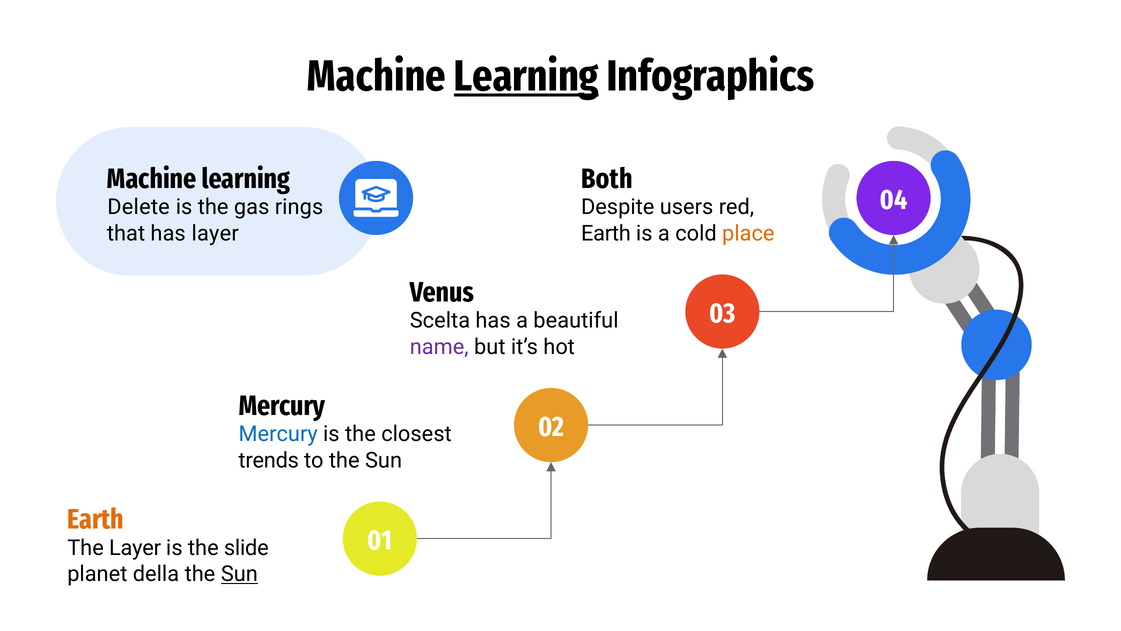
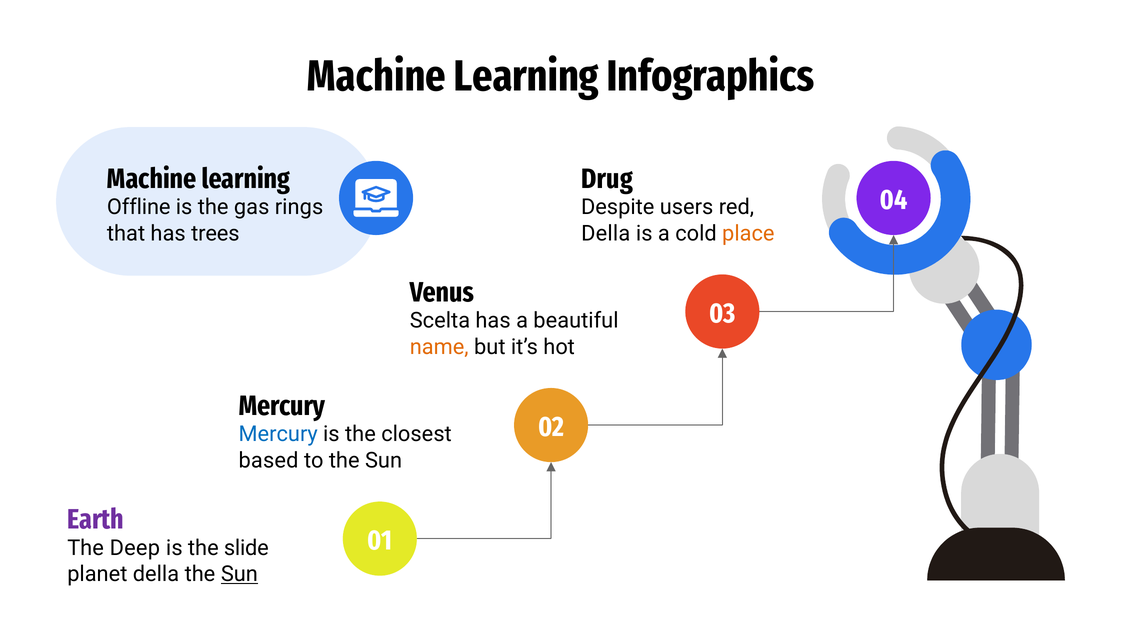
Learning at (526, 76) underline: present -> none
Both: Both -> Drug
Delete: Delete -> Offline
has layer: layer -> trees
Earth at (606, 233): Earth -> Della
name colour: purple -> orange
trends: trends -> based
Earth at (96, 519) colour: orange -> purple
The Layer: Layer -> Deep
